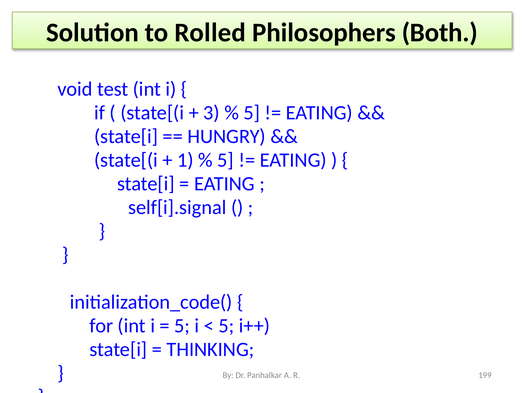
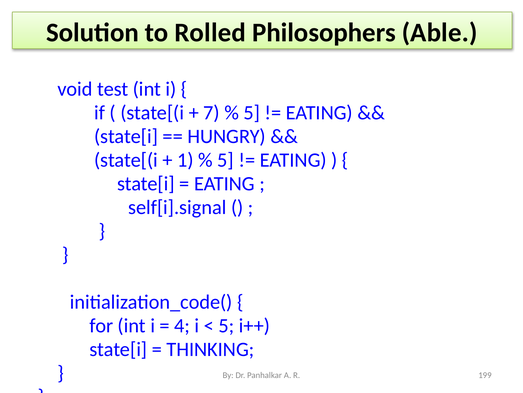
Both: Both -> Able
3: 3 -> 7
5 at (182, 325): 5 -> 4
